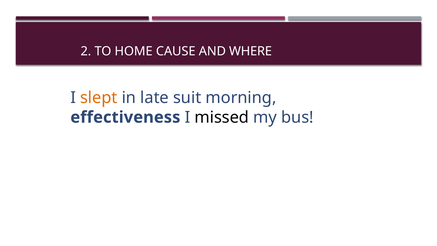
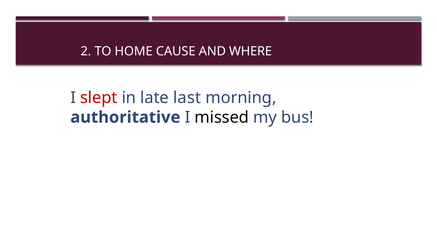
slept colour: orange -> red
suit: suit -> last
effectiveness: effectiveness -> authoritative
